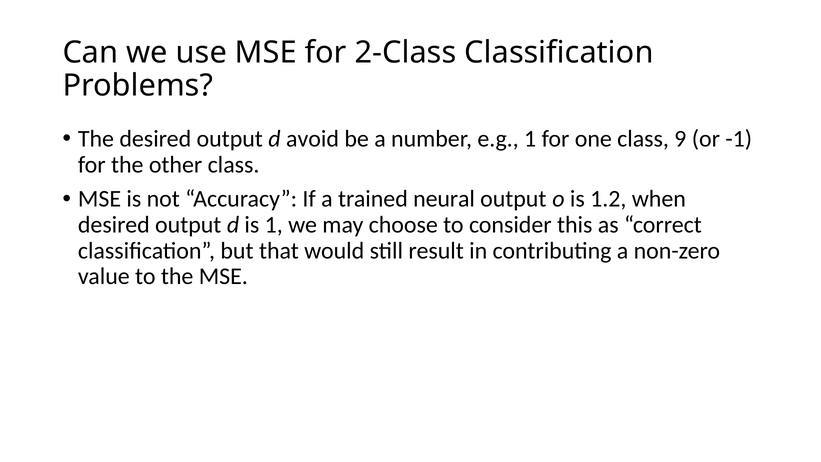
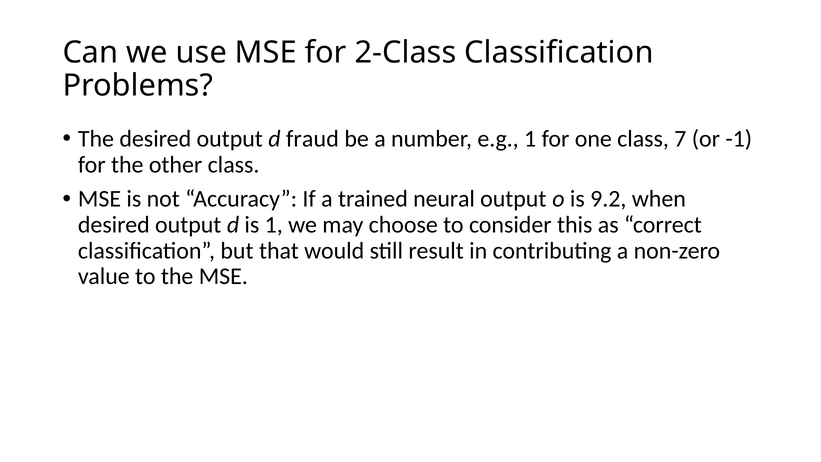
avoid: avoid -> fraud
9: 9 -> 7
1.2: 1.2 -> 9.2
